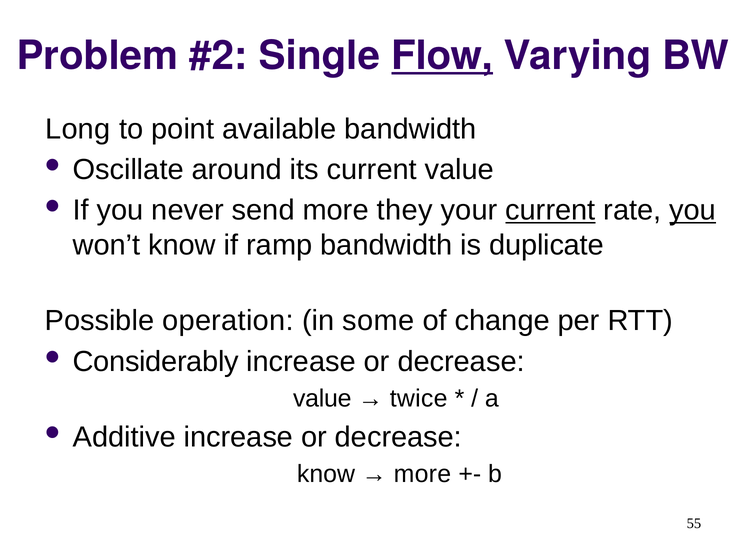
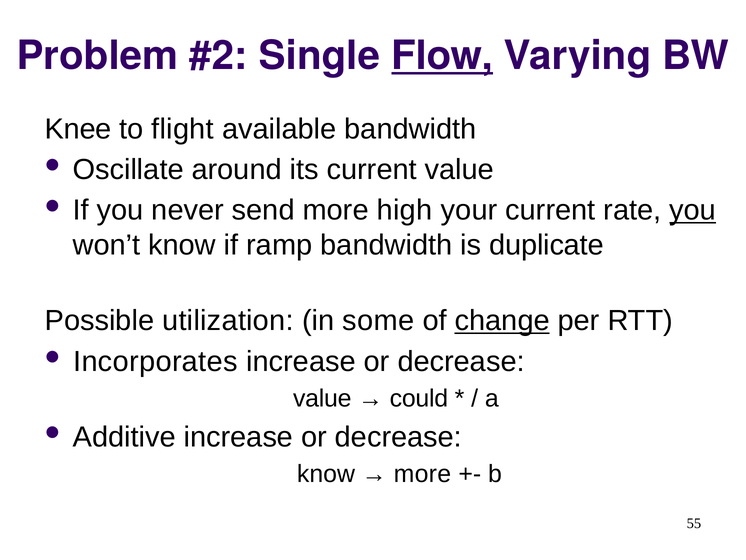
Long: Long -> Knee
point: point -> flight
they: they -> high
current at (550, 210) underline: present -> none
operation: operation -> utilization
change underline: none -> present
Considerably: Considerably -> Incorporates
twice: twice -> could
